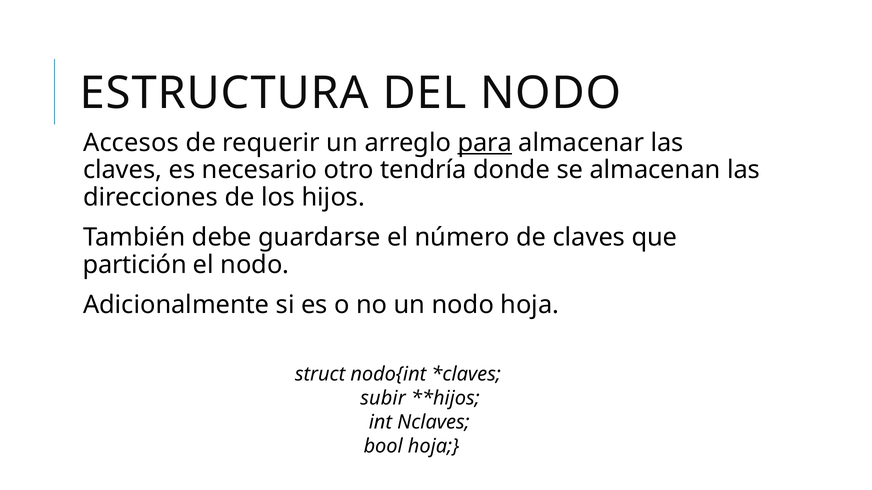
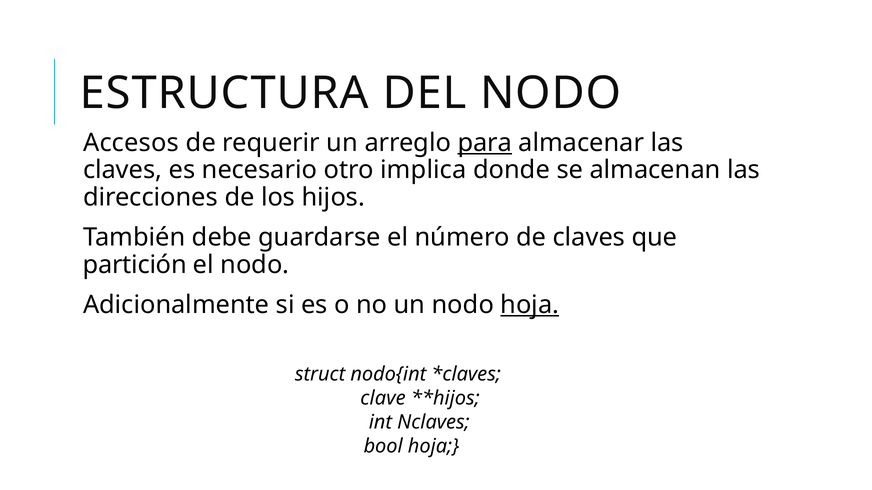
tendría: tendría -> implica
hoja at (530, 305) underline: none -> present
subir: subir -> clave
